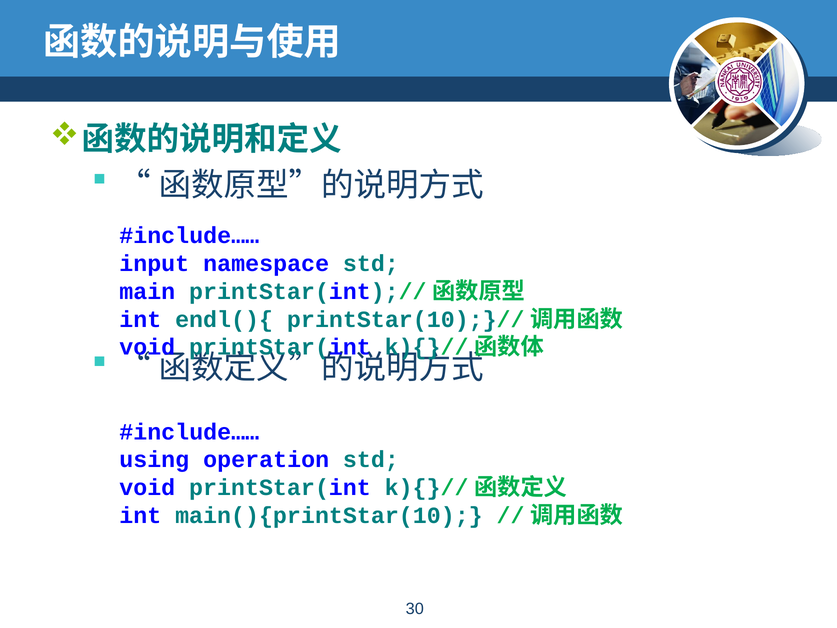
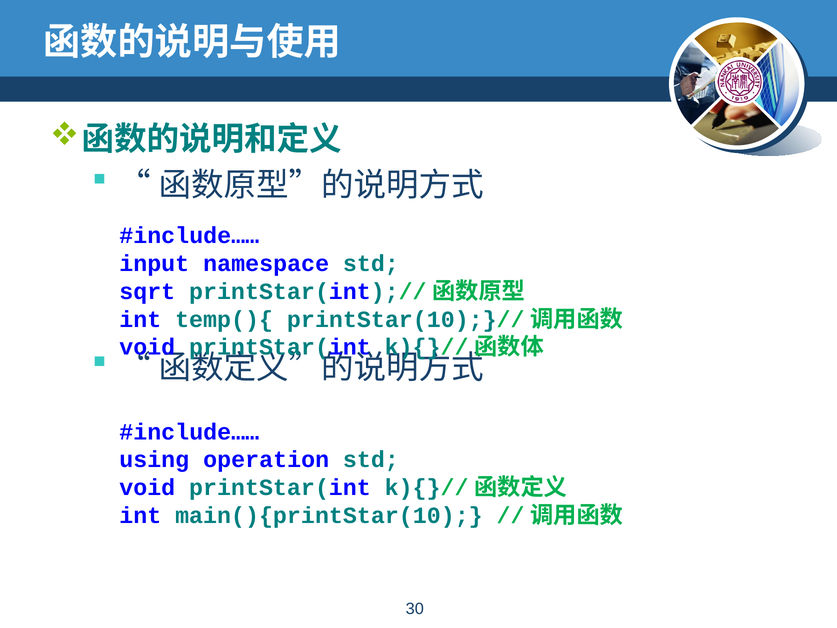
main: main -> sqrt
endl(){: endl(){ -> temp(){
